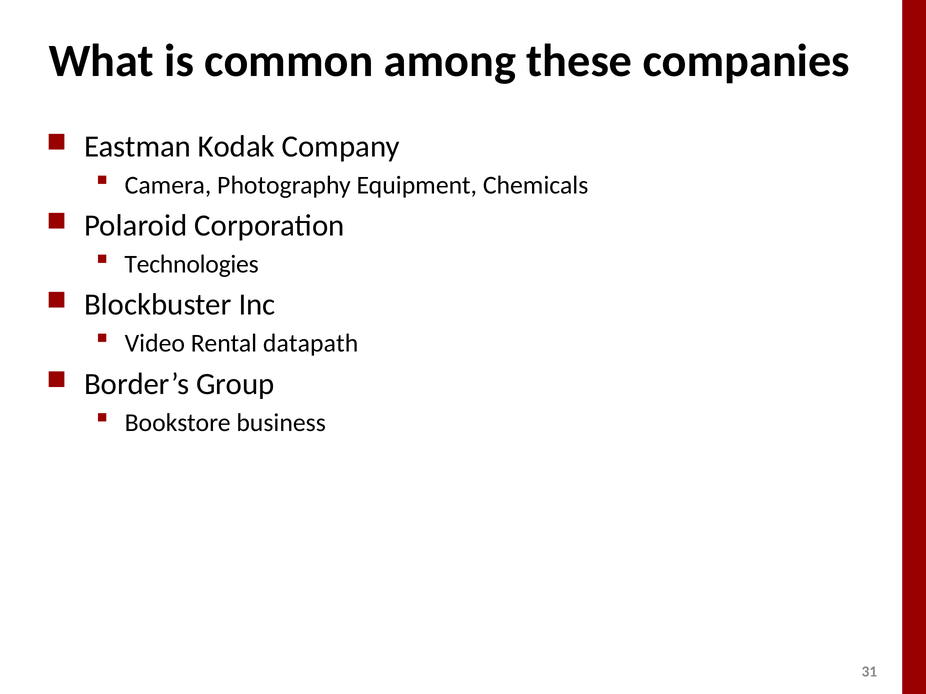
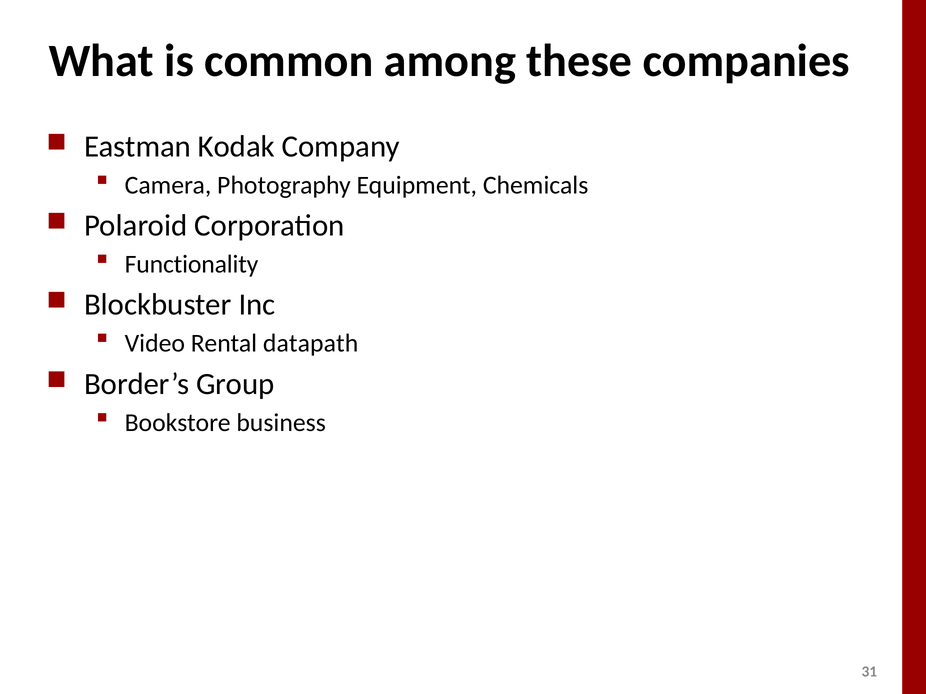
Technologies: Technologies -> Functionality
